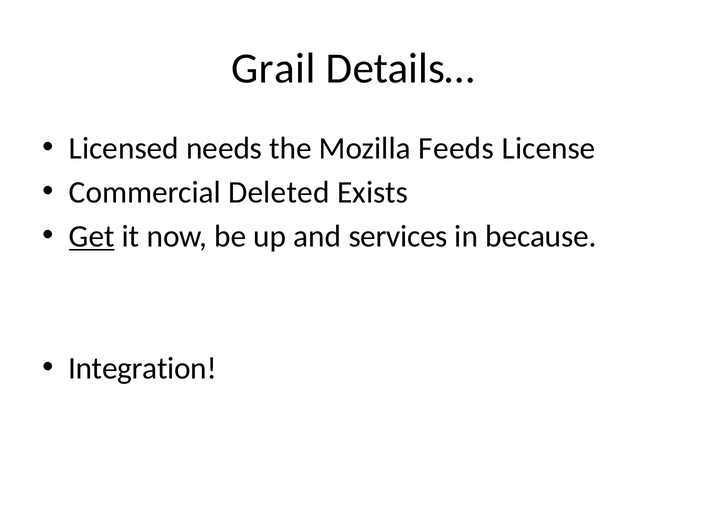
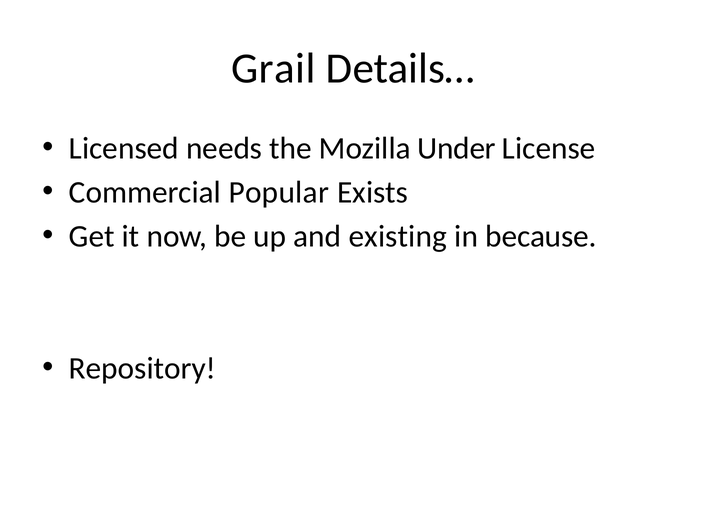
Feeds: Feeds -> Under
Deleted: Deleted -> Popular
Get underline: present -> none
services: services -> existing
Integration: Integration -> Repository
